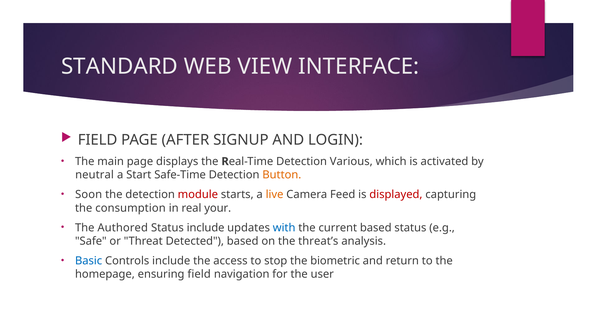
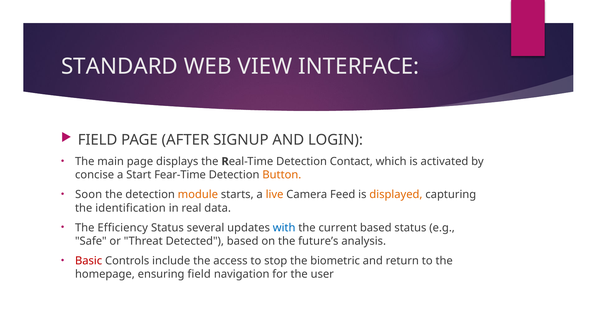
Various: Various -> Contact
neutral: neutral -> concise
Safe-Time: Safe-Time -> Fear-Time
module colour: red -> orange
displayed colour: red -> orange
consumption: consumption -> identification
your: your -> data
Authored: Authored -> Efficiency
Status include: include -> several
threat’s: threat’s -> future’s
Basic colour: blue -> red
